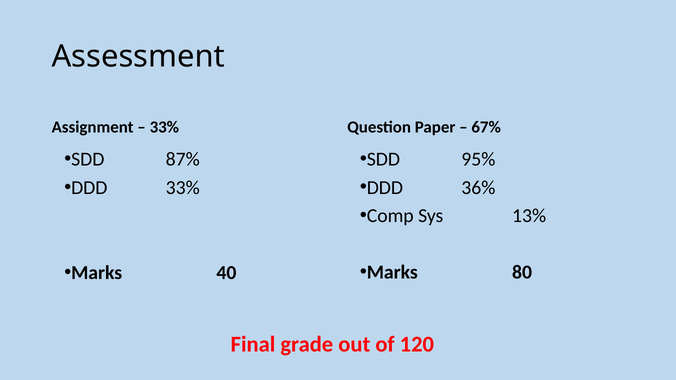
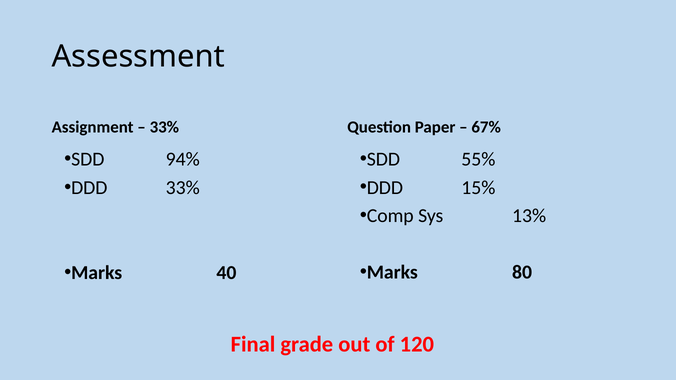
95%: 95% -> 55%
87%: 87% -> 94%
36%: 36% -> 15%
